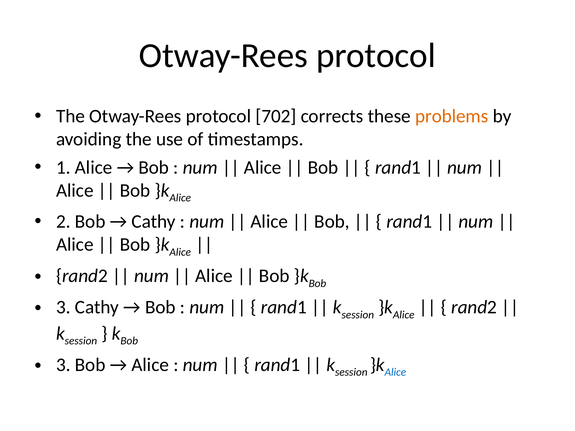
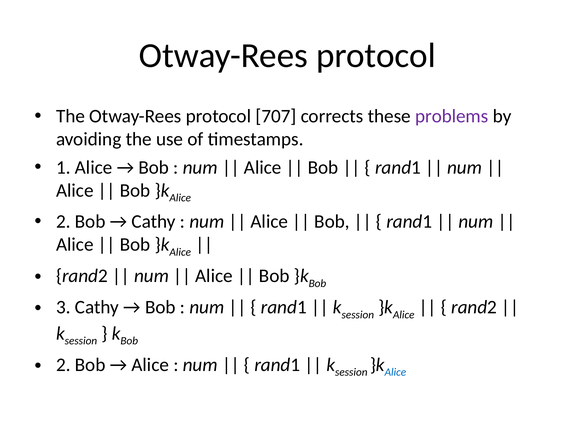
702: 702 -> 707
problems colour: orange -> purple
3 at (63, 365): 3 -> 2
